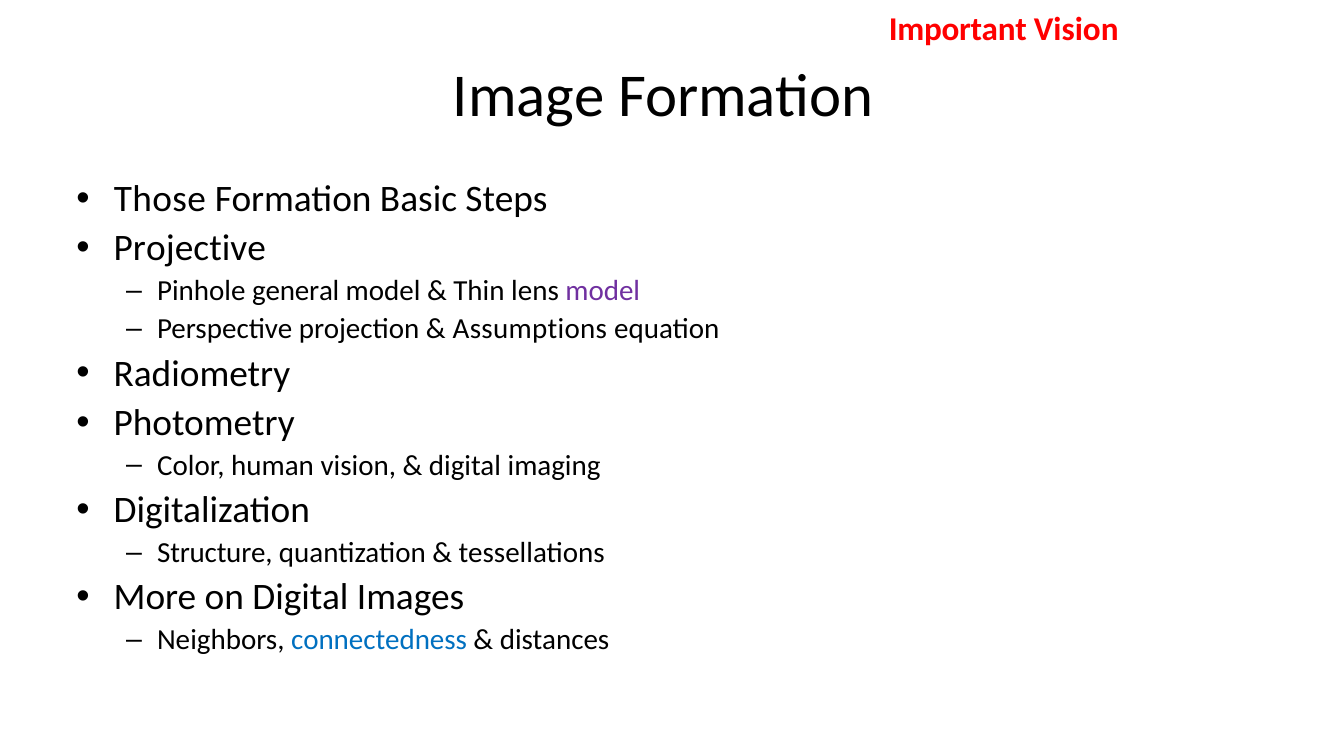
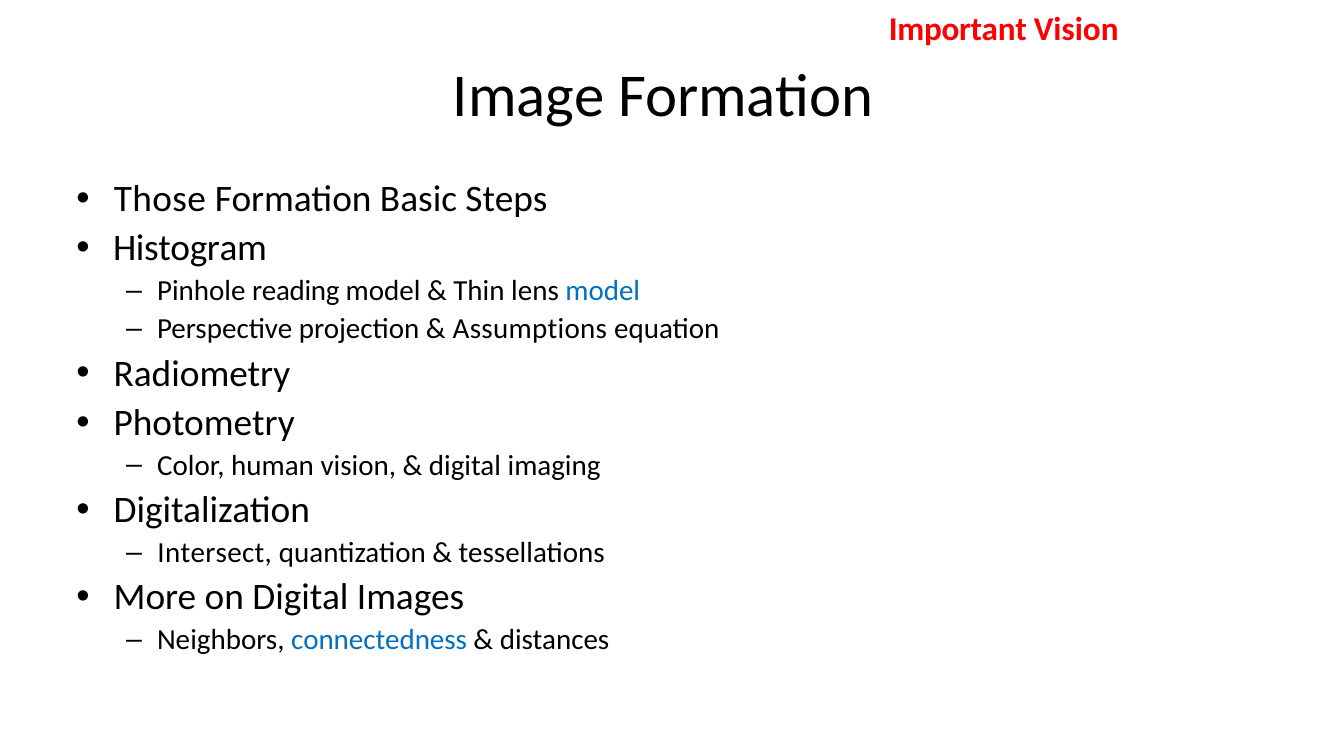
Projective: Projective -> Histogram
general: general -> reading
model at (603, 291) colour: purple -> blue
Structure: Structure -> Intersect
